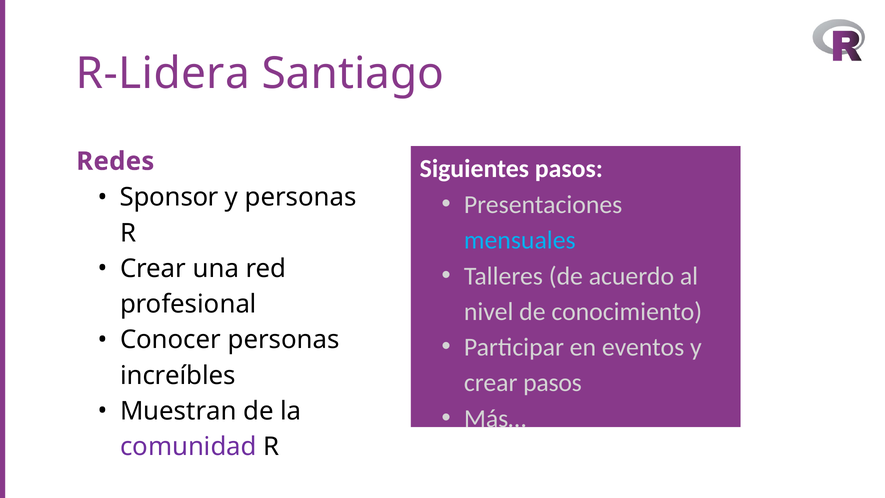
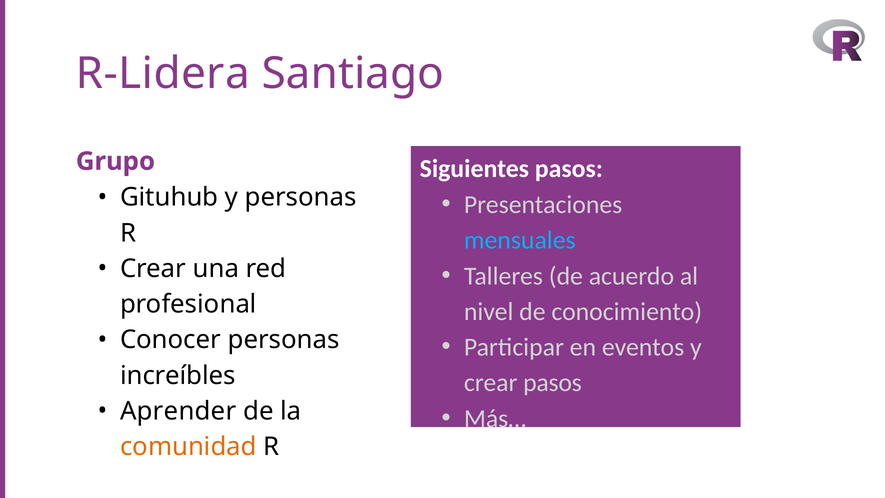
Redes: Redes -> Grupo
Sponsor: Sponsor -> Gituhub
Muestran: Muestran -> Aprender
comunidad colour: purple -> orange
